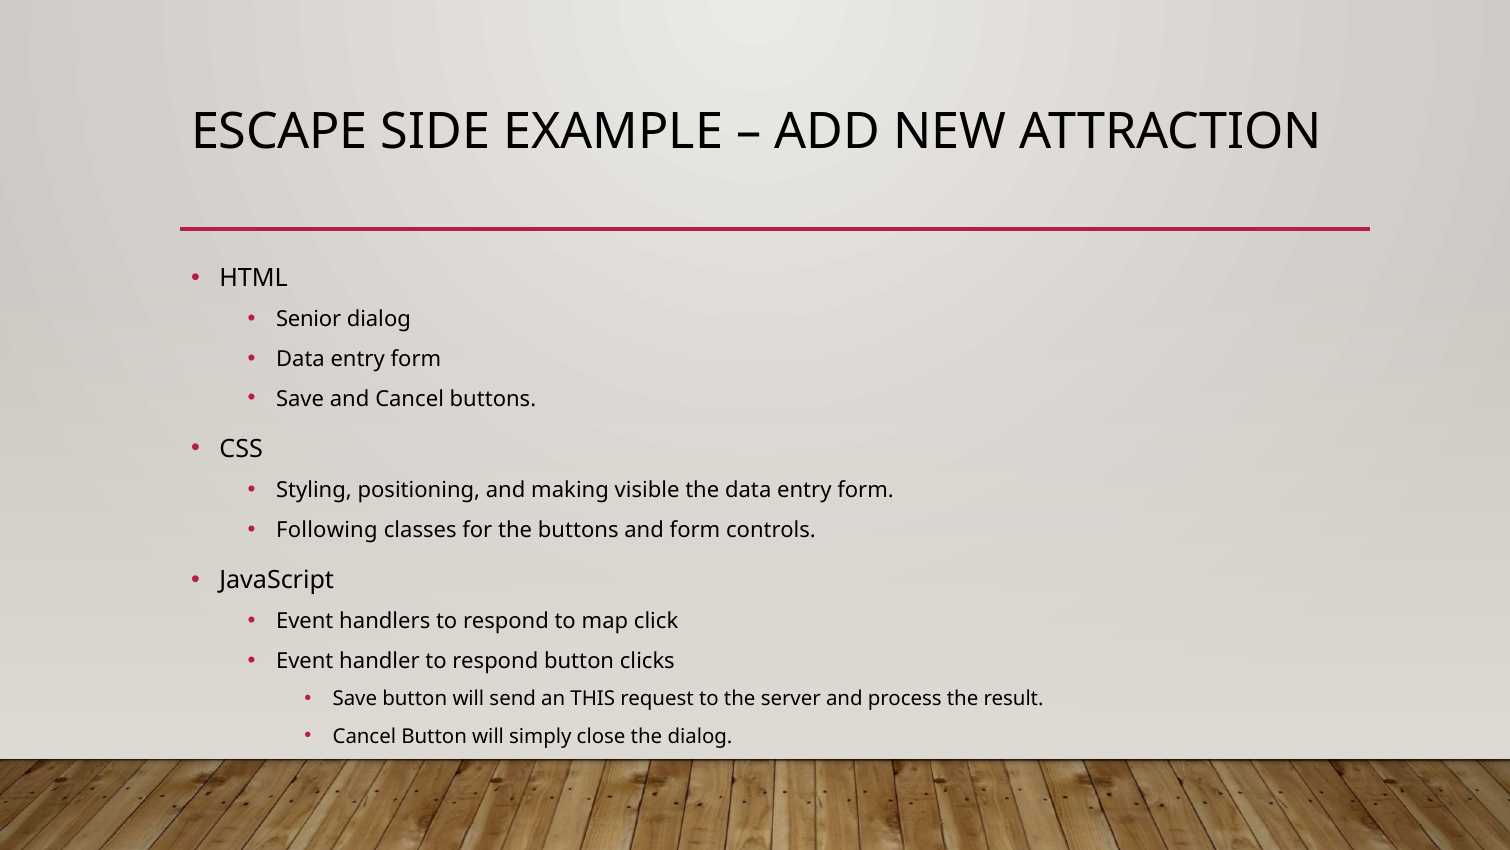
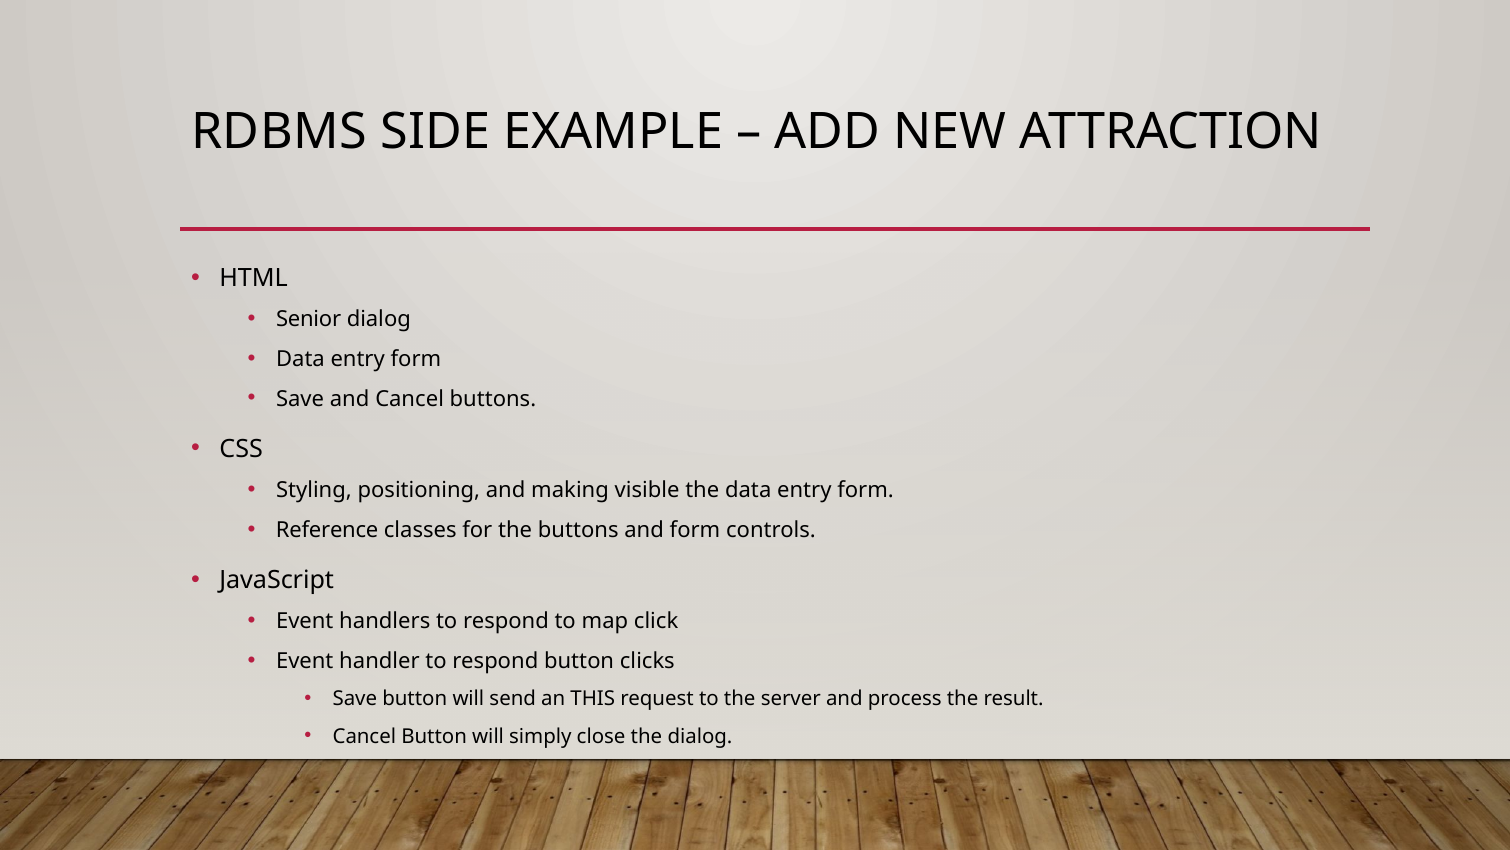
ESCAPE: ESCAPE -> RDBMS
Following: Following -> Reference
